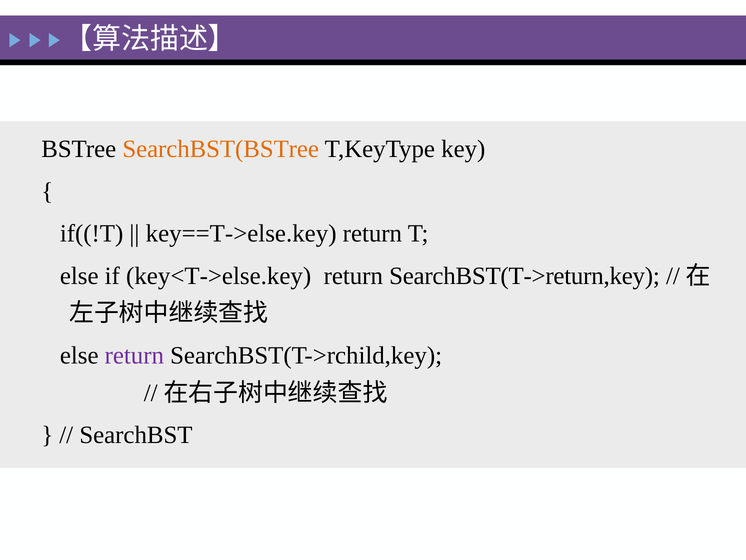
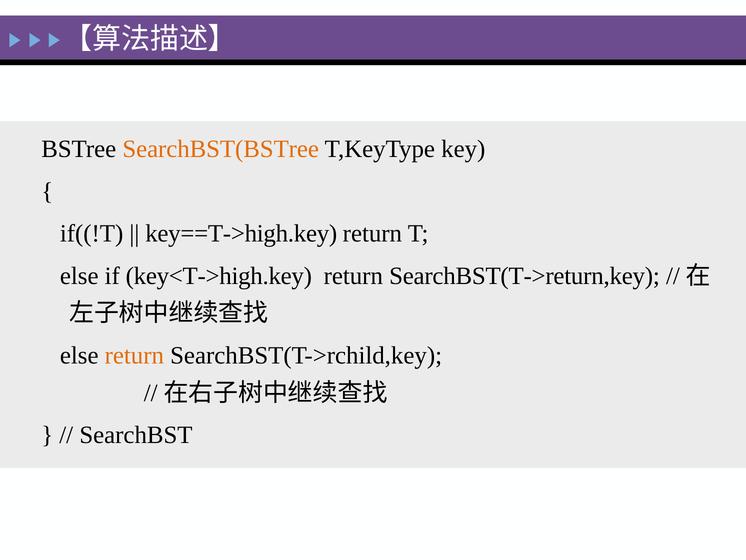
key==T->else.key: key==T->else.key -> key==T->high.key
key<T->else.key: key<T->else.key -> key<T->high.key
return at (134, 355) colour: purple -> orange
